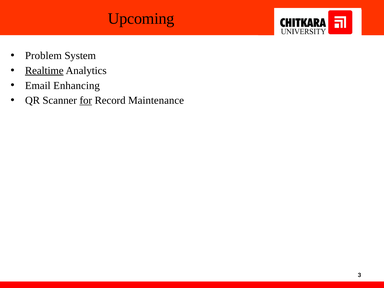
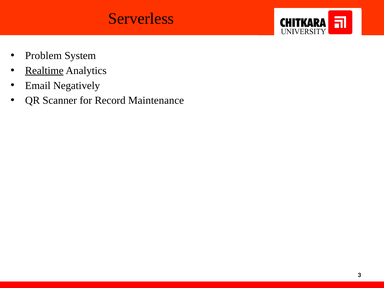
Upcoming: Upcoming -> Serverless
Enhancing: Enhancing -> Negatively
for underline: present -> none
